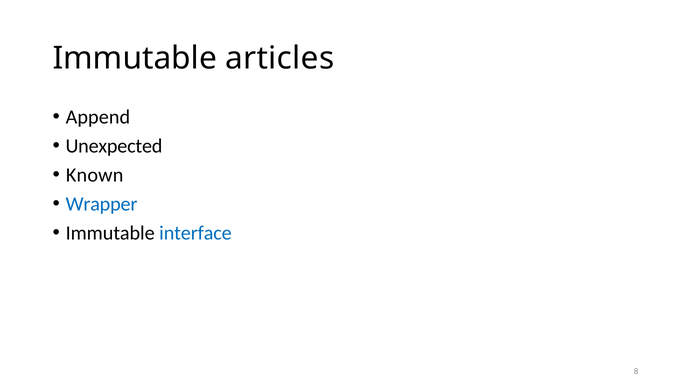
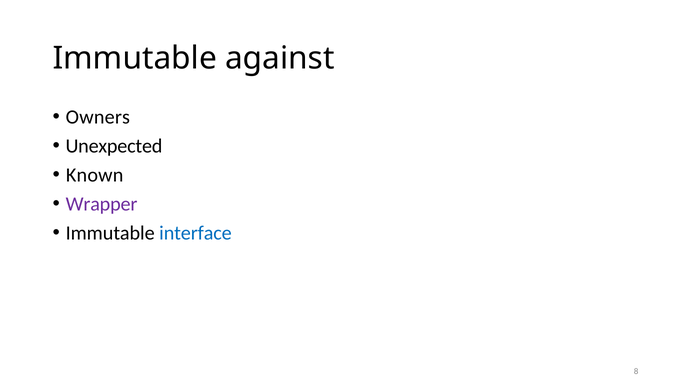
articles: articles -> against
Append: Append -> Owners
Wrapper colour: blue -> purple
